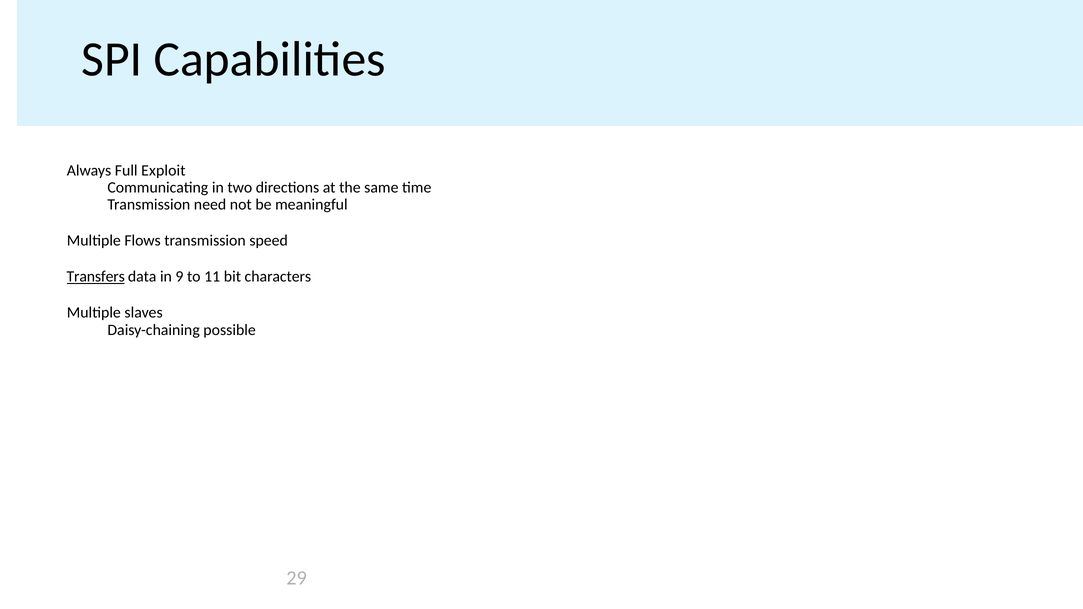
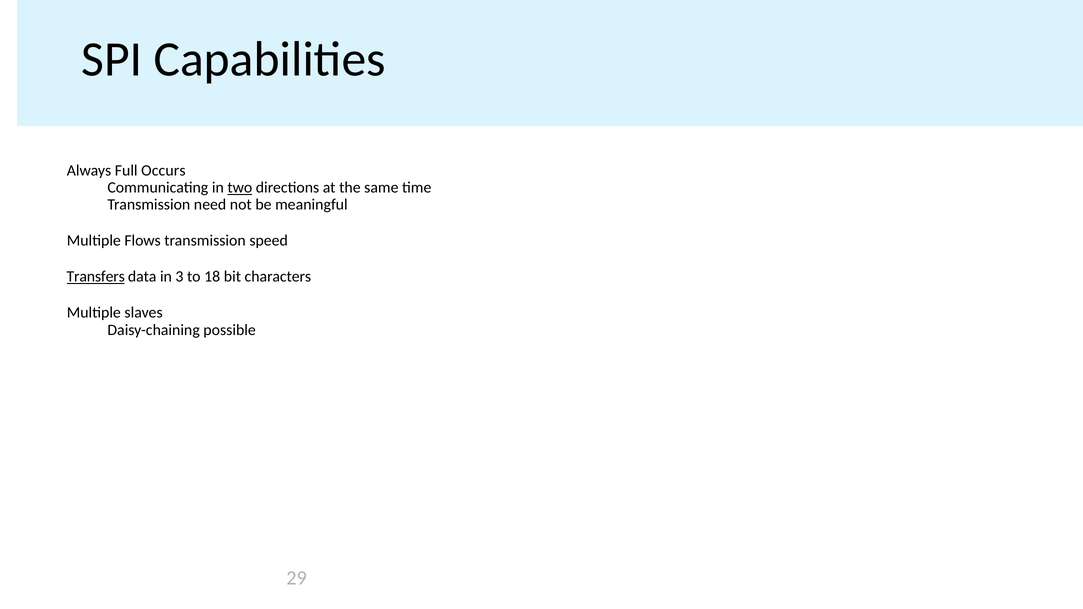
Exploit: Exploit -> Occurs
two underline: none -> present
9: 9 -> 3
11: 11 -> 18
